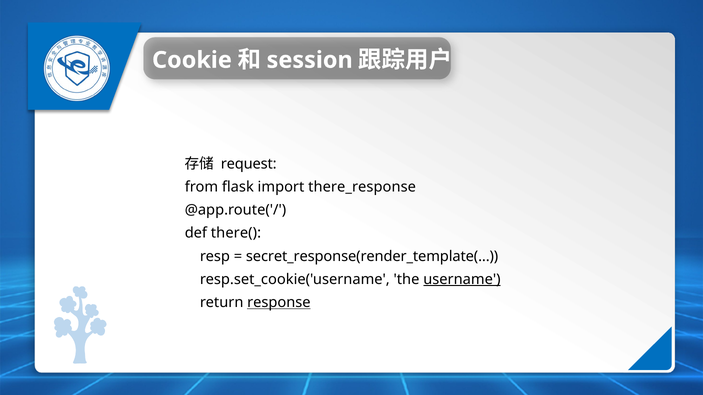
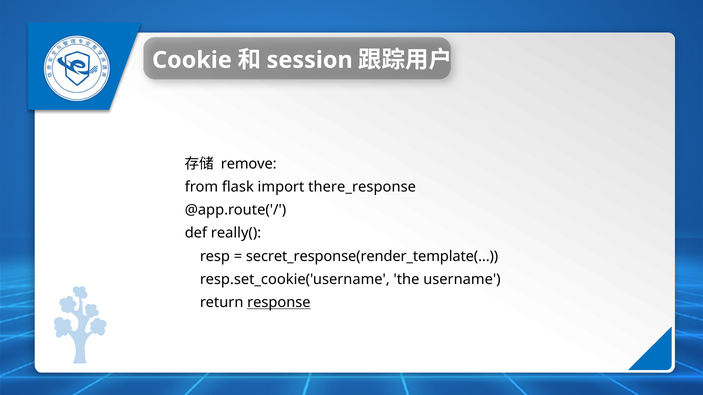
request: request -> remove
there(: there( -> really(
username underline: present -> none
